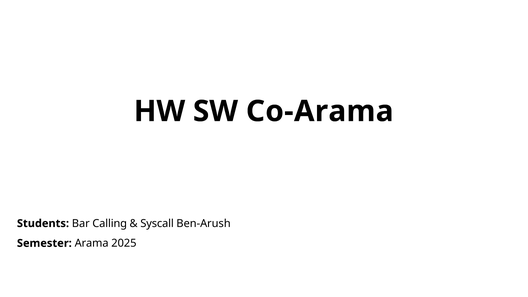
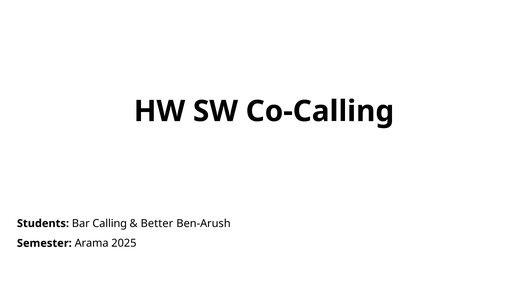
Co-Arama: Co-Arama -> Co-Calling
Syscall: Syscall -> Better
